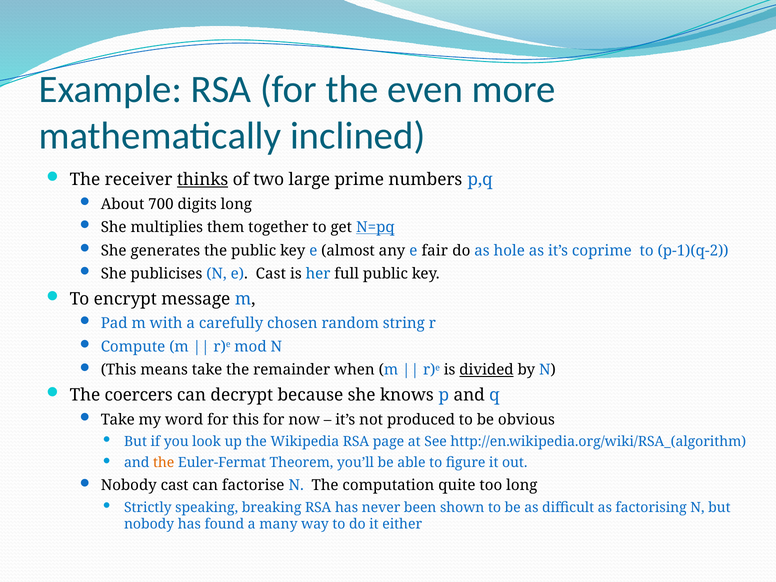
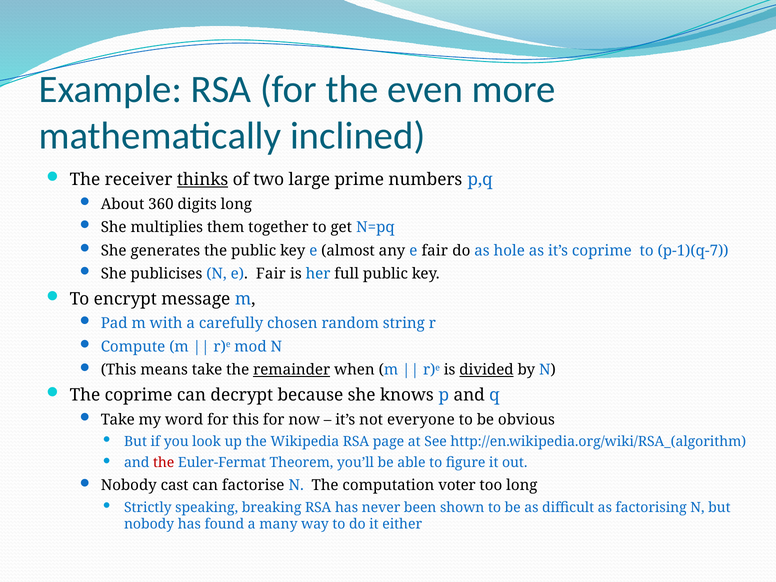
700: 700 -> 360
N=pq underline: present -> none
p-1)(q-2: p-1)(q-2 -> p-1)(q-7
N e Cast: Cast -> Fair
remainder underline: none -> present
The coercers: coercers -> coprime
produced: produced -> everyone
the at (164, 463) colour: orange -> red
quite: quite -> voter
